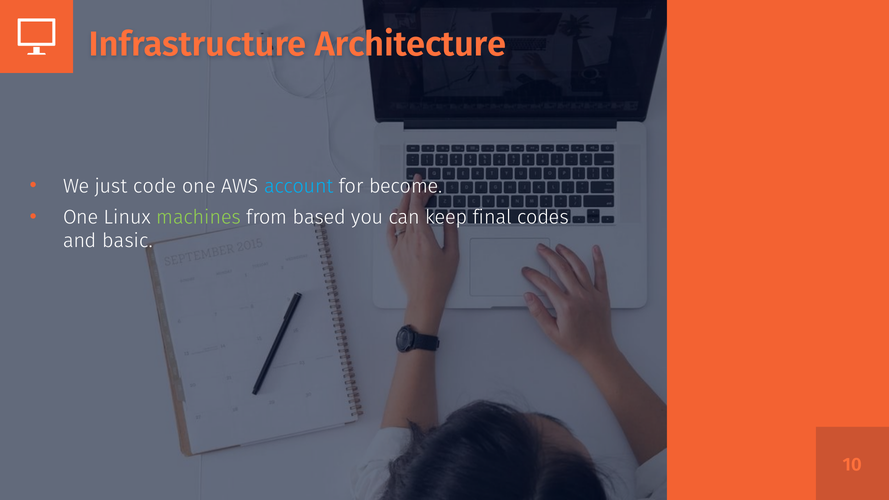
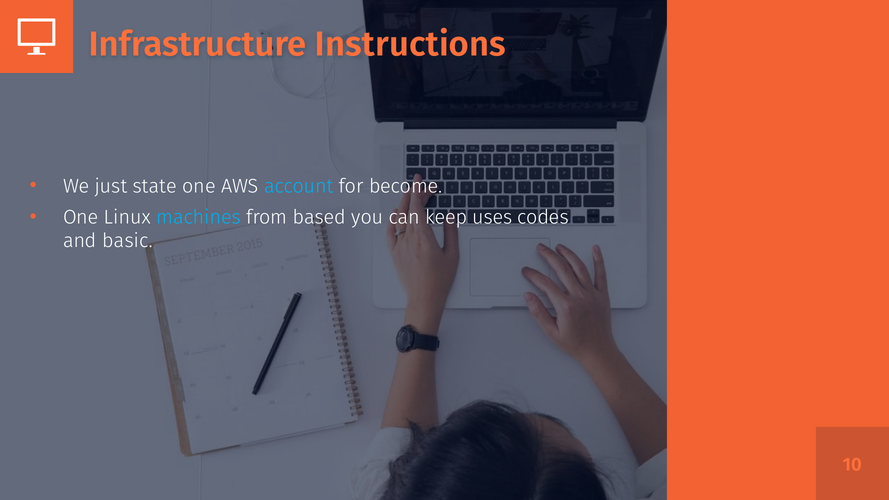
Architecture: Architecture -> Instructions
code: code -> state
machines colour: light green -> light blue
final: final -> uses
